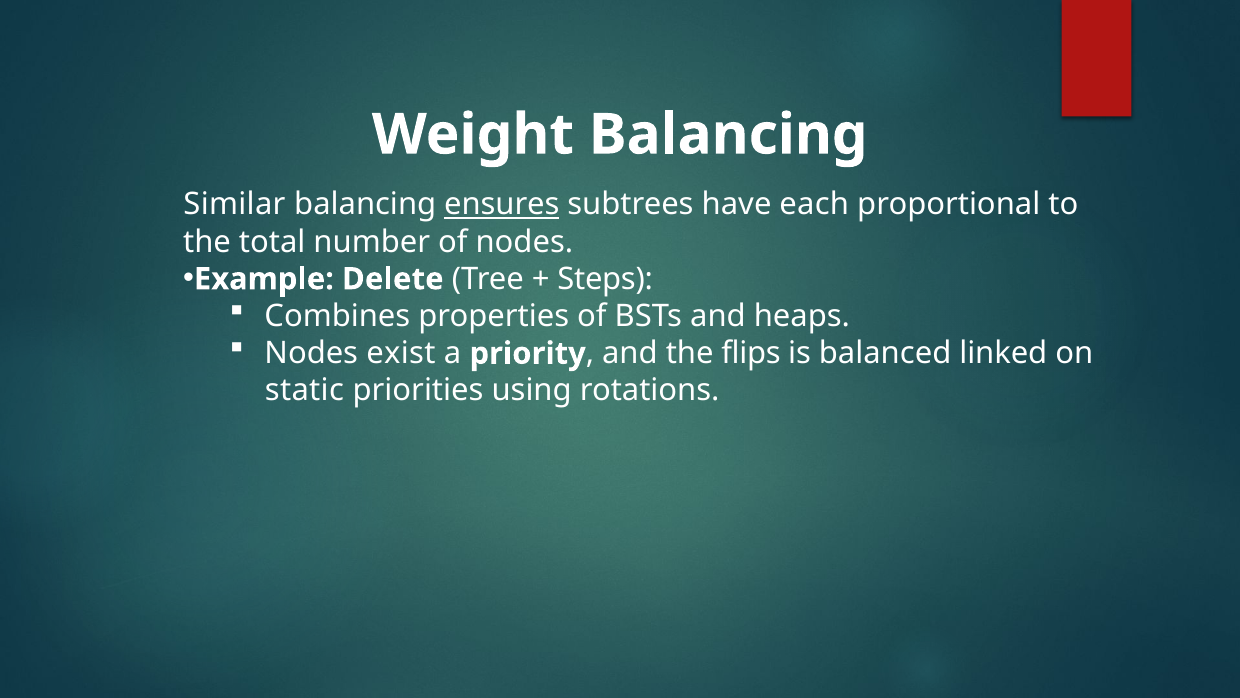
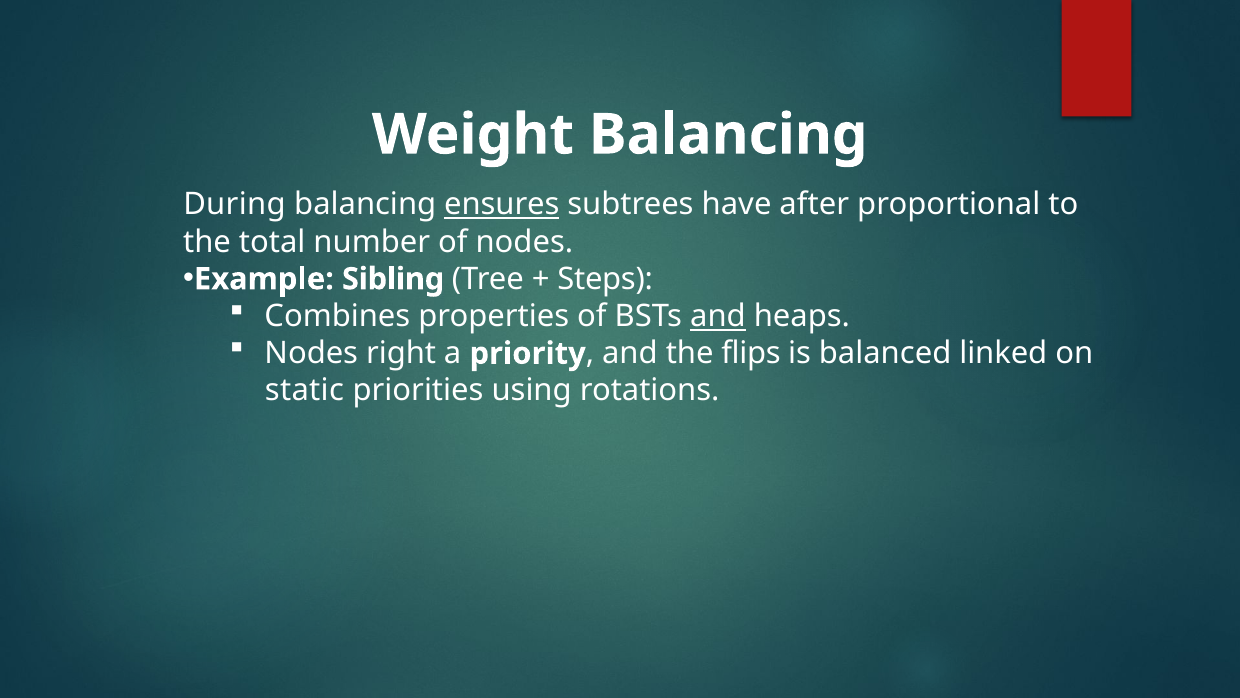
Similar: Similar -> During
each: each -> after
Delete: Delete -> Sibling
and at (718, 316) underline: none -> present
exist: exist -> right
